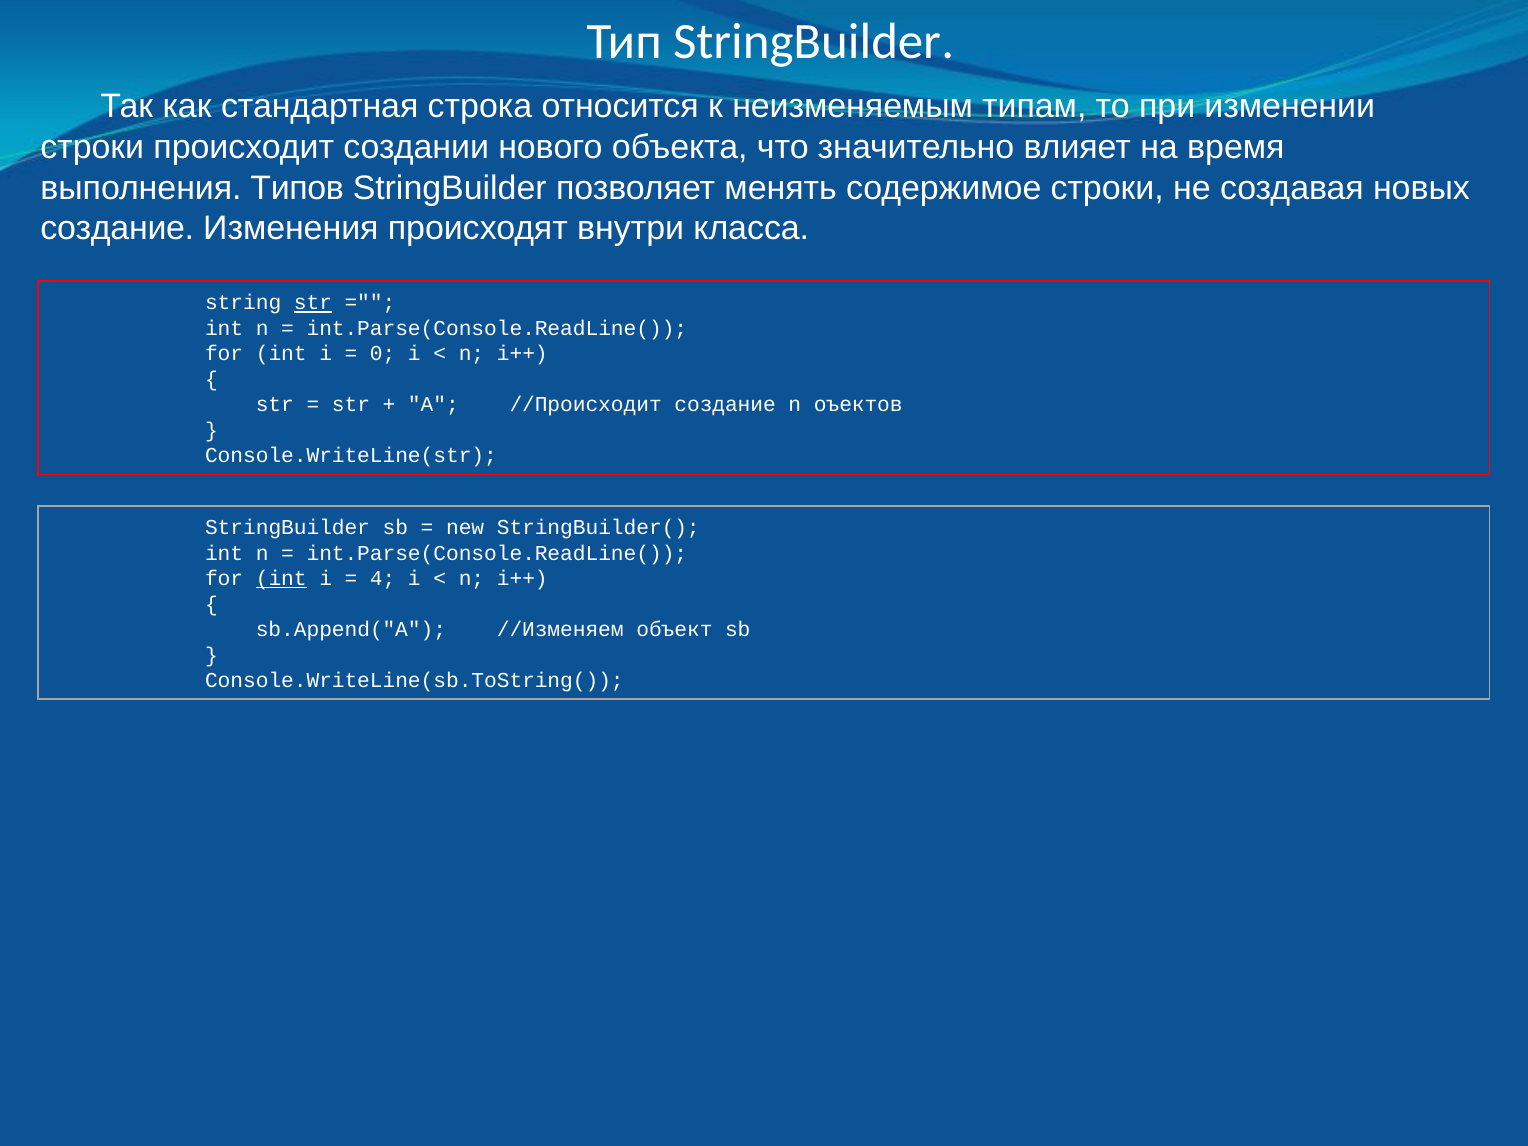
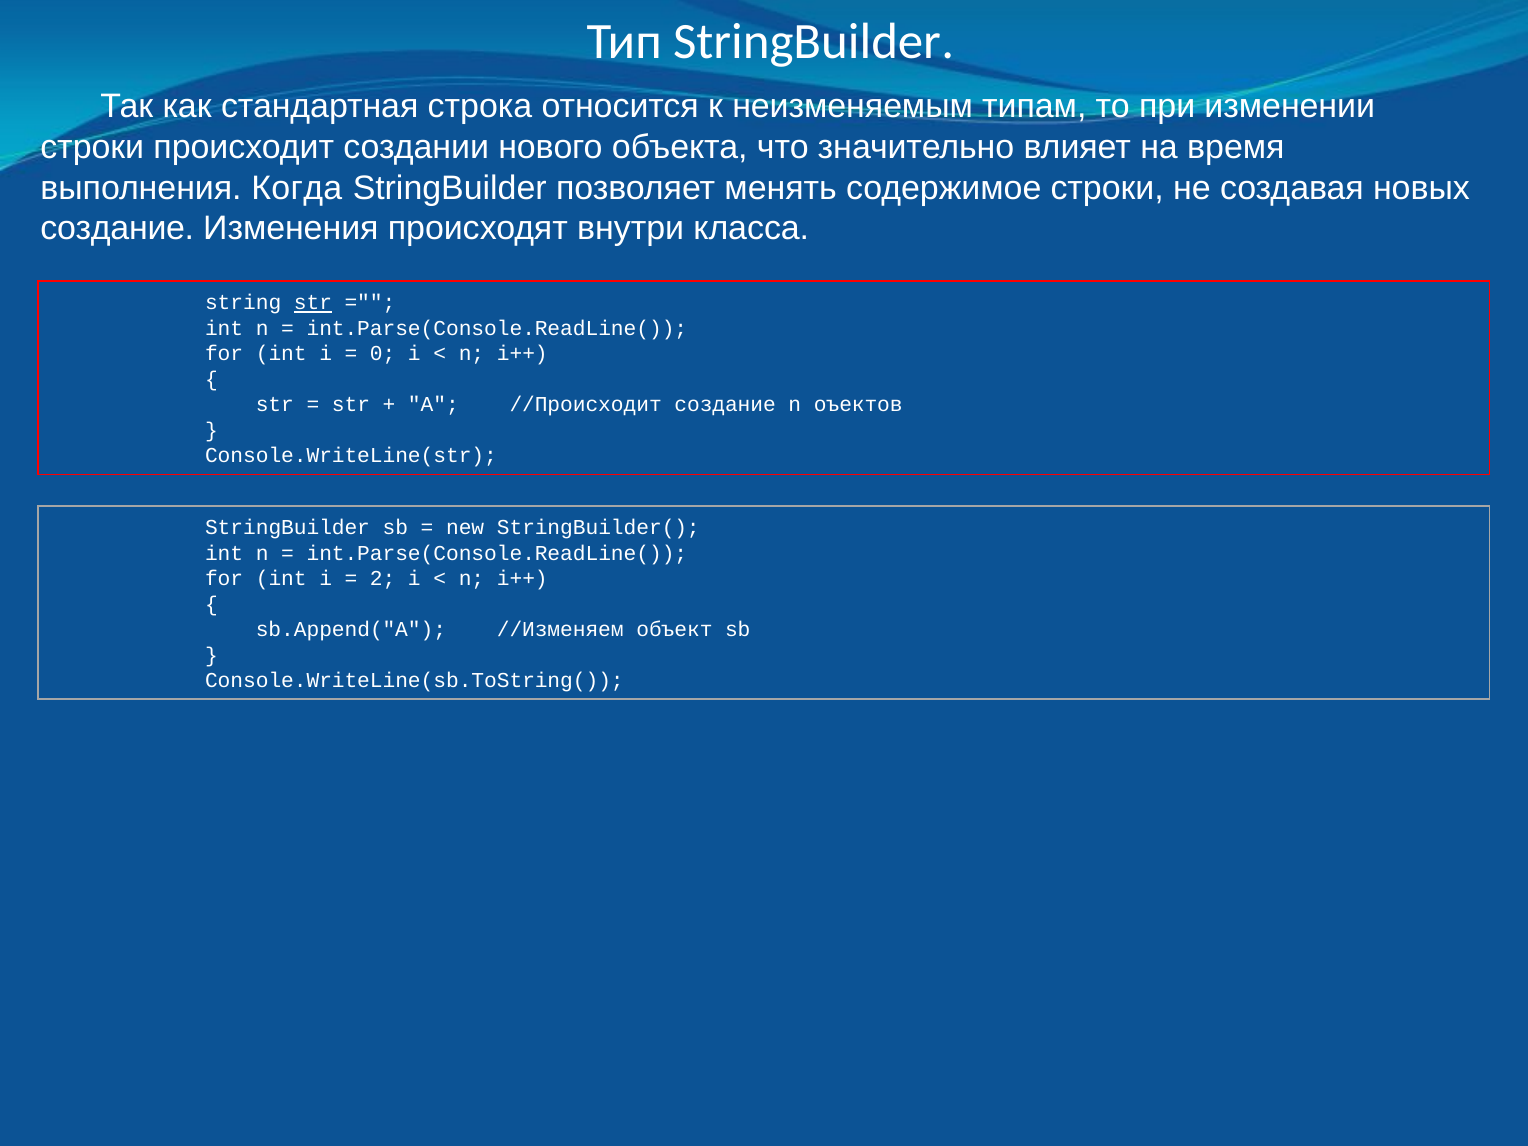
Типов: Типов -> Когда
int at (281, 579) underline: present -> none
4: 4 -> 2
